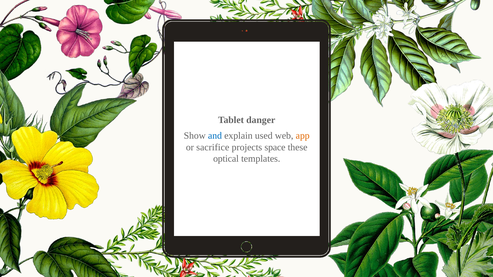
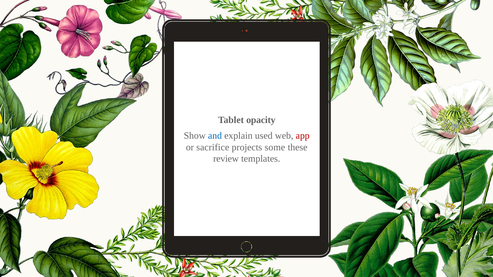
danger: danger -> opacity
app colour: orange -> red
space: space -> some
optical: optical -> review
